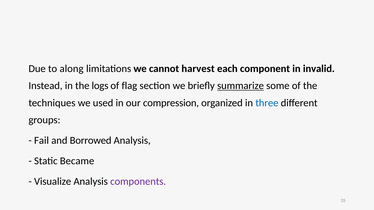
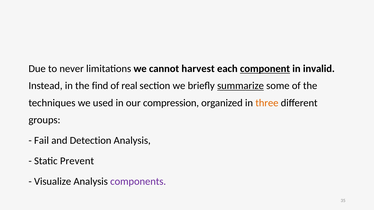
along: along -> never
component underline: none -> present
logs: logs -> find
flag: flag -> real
three colour: blue -> orange
Borrowed: Borrowed -> Detection
Became: Became -> Prevent
